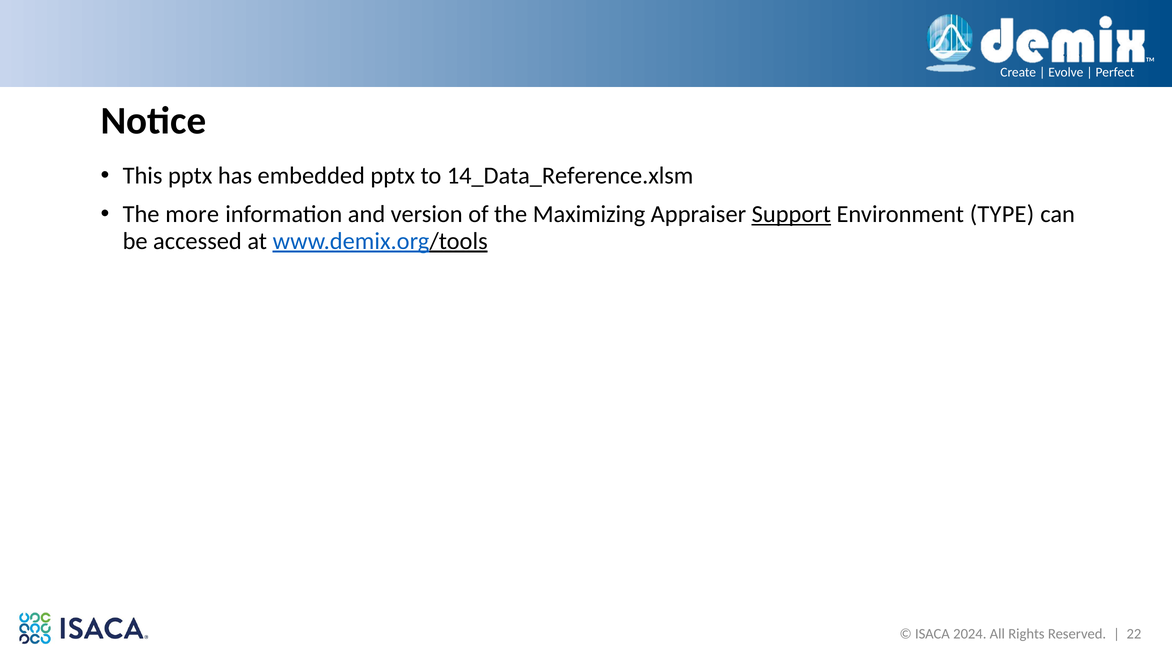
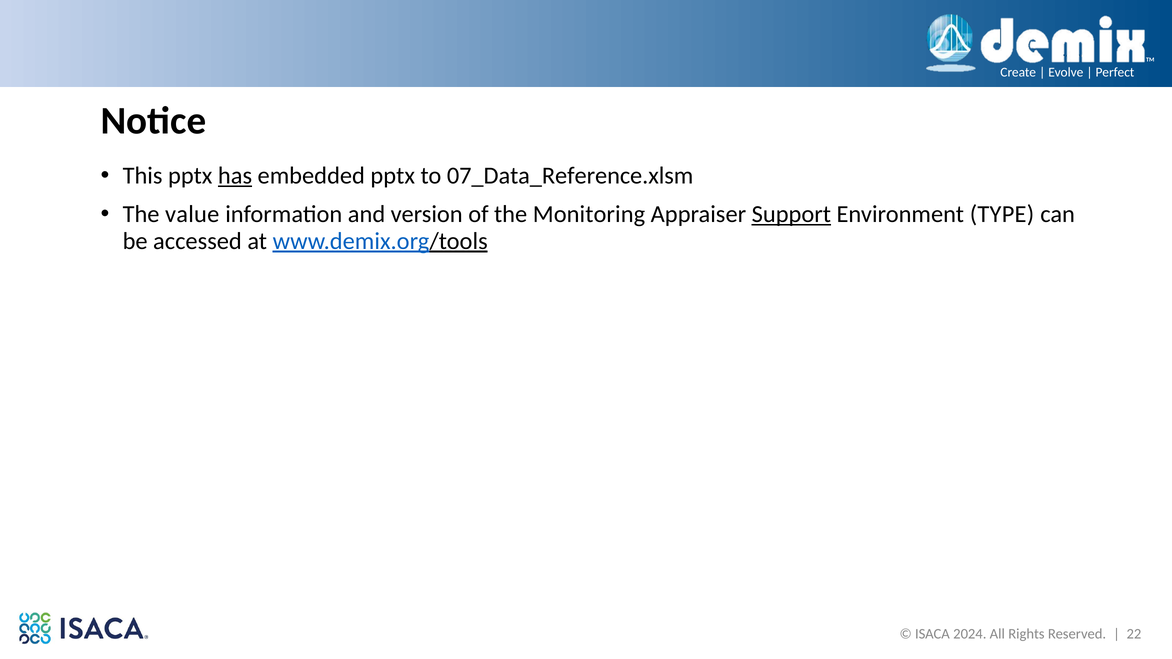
has underline: none -> present
14_Data_Reference.xlsm: 14_Data_Reference.xlsm -> 07_Data_Reference.xlsm
more: more -> value
Maximizing: Maximizing -> Monitoring
